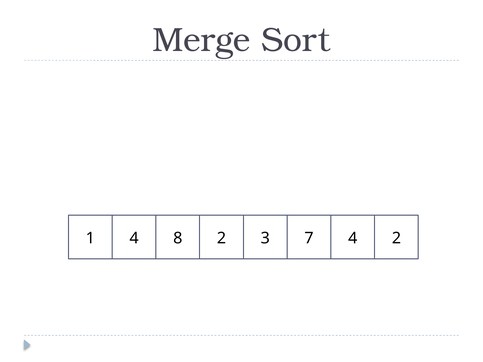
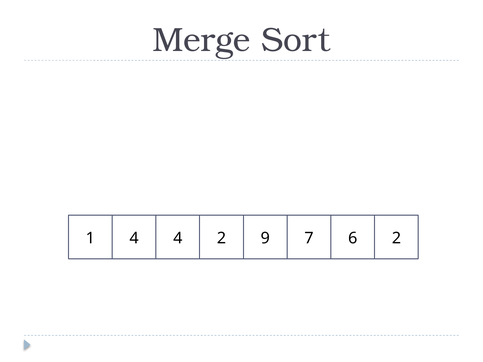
4 8: 8 -> 4
3: 3 -> 9
7 4: 4 -> 6
